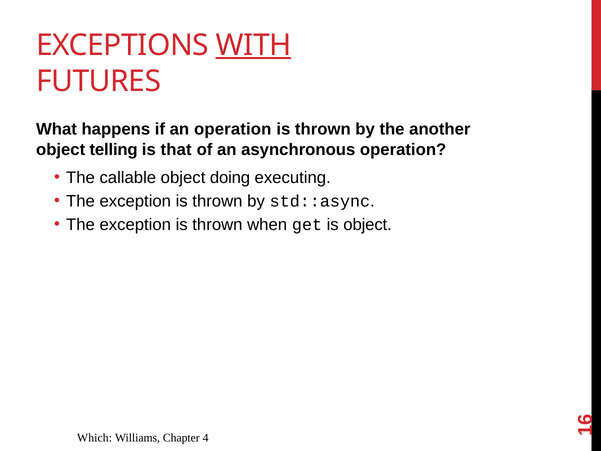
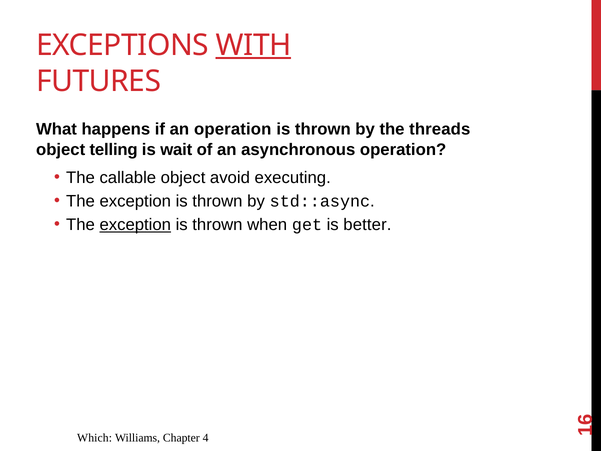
another: another -> threads
that: that -> wait
doing: doing -> avoid
exception at (135, 225) underline: none -> present
is object: object -> better
